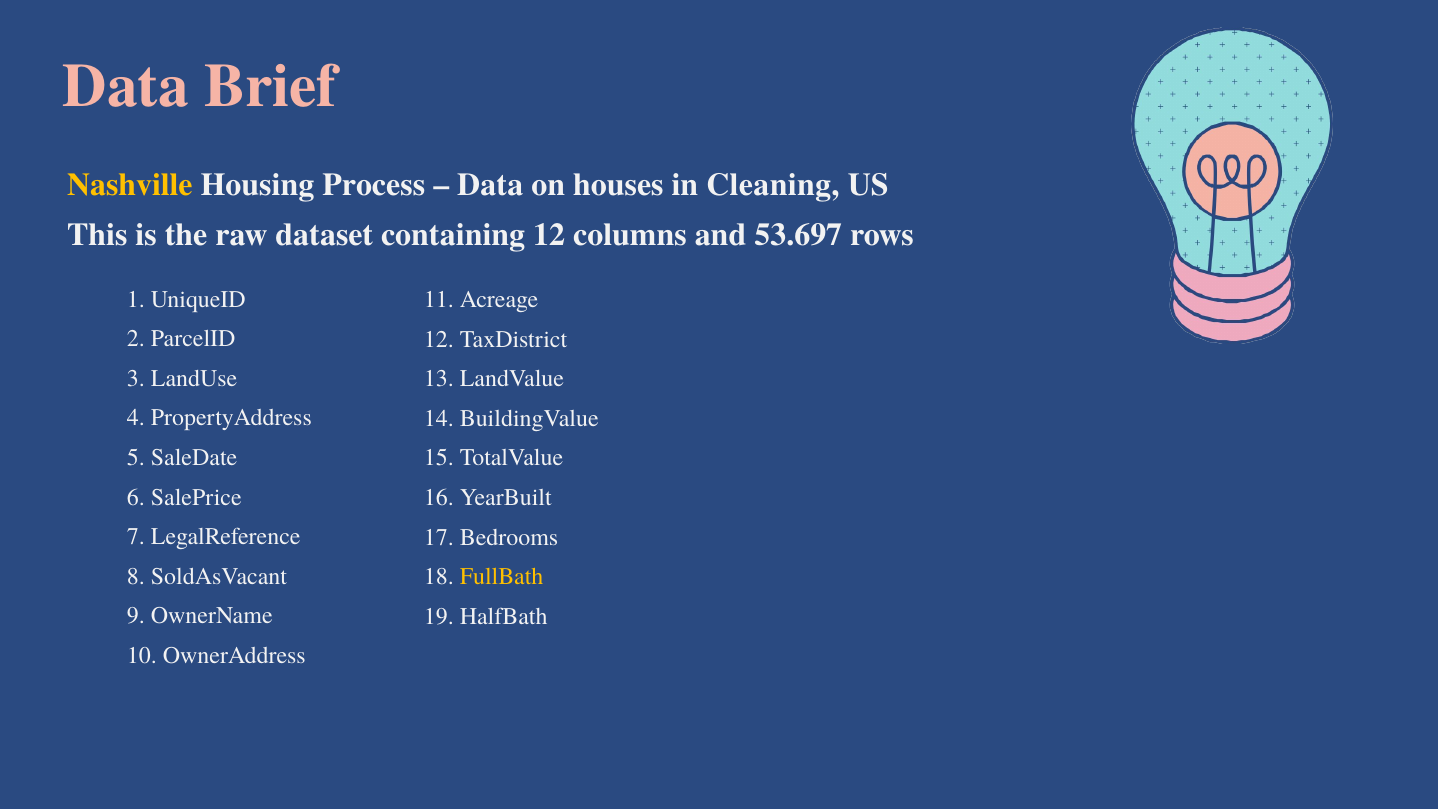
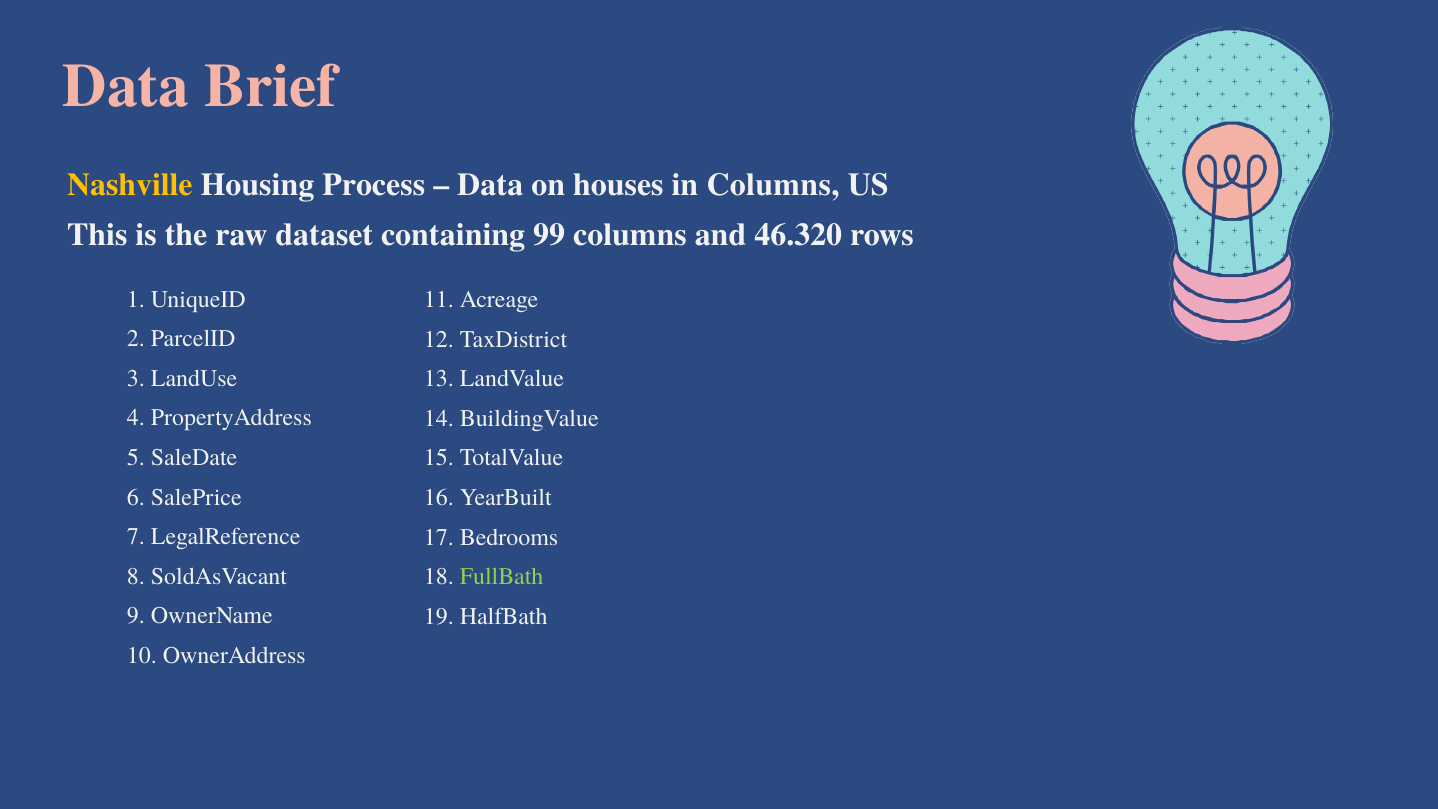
in Cleaning: Cleaning -> Columns
containing 12: 12 -> 99
53.697: 53.697 -> 46.320
FullBath colour: yellow -> light green
